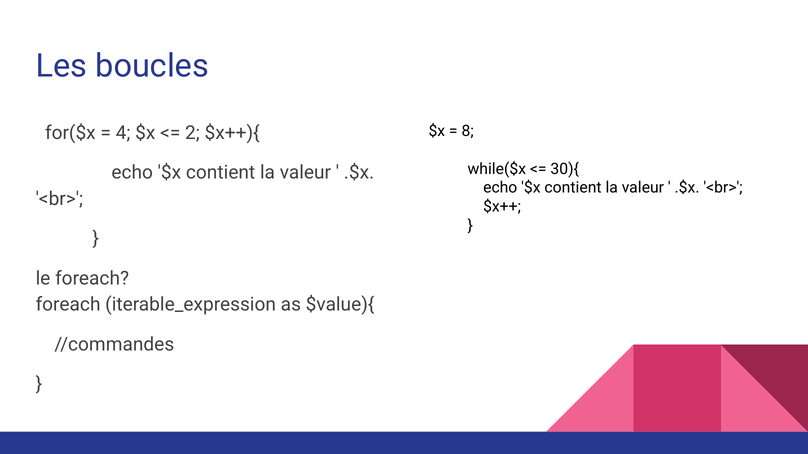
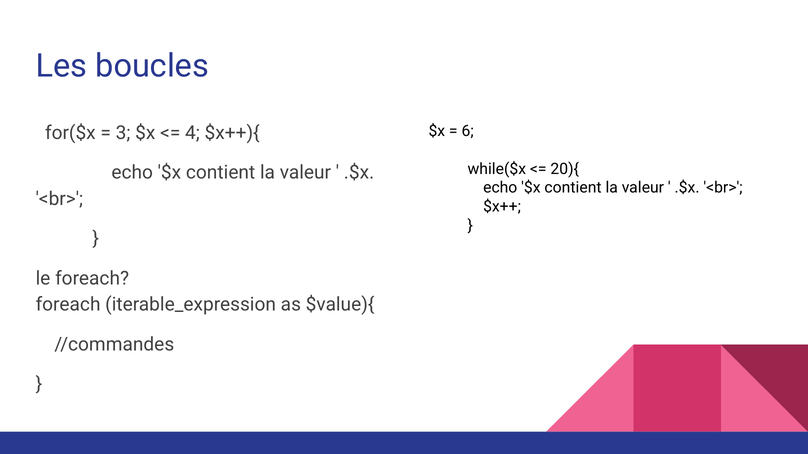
8: 8 -> 6
4: 4 -> 3
2: 2 -> 4
30){: 30){ -> 20){
